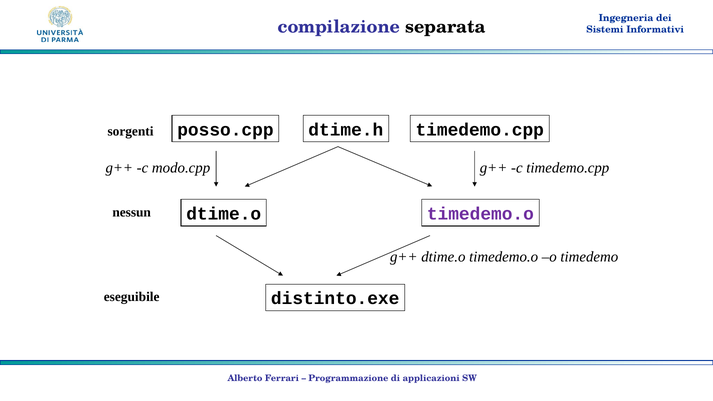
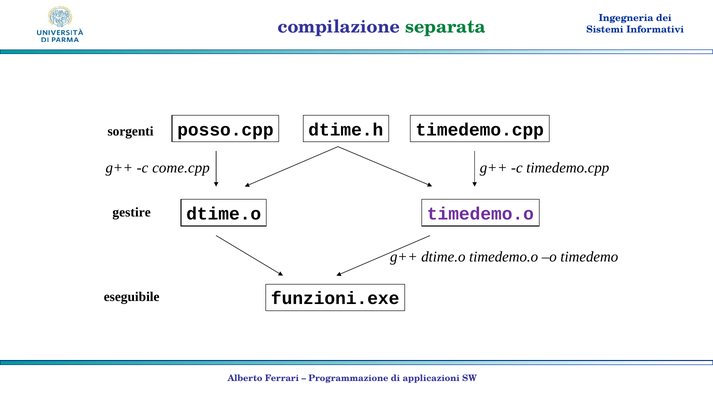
separata colour: black -> green
modo.cpp: modo.cpp -> come.cpp
nessun: nessun -> gestire
distinto.exe: distinto.exe -> funzioni.exe
